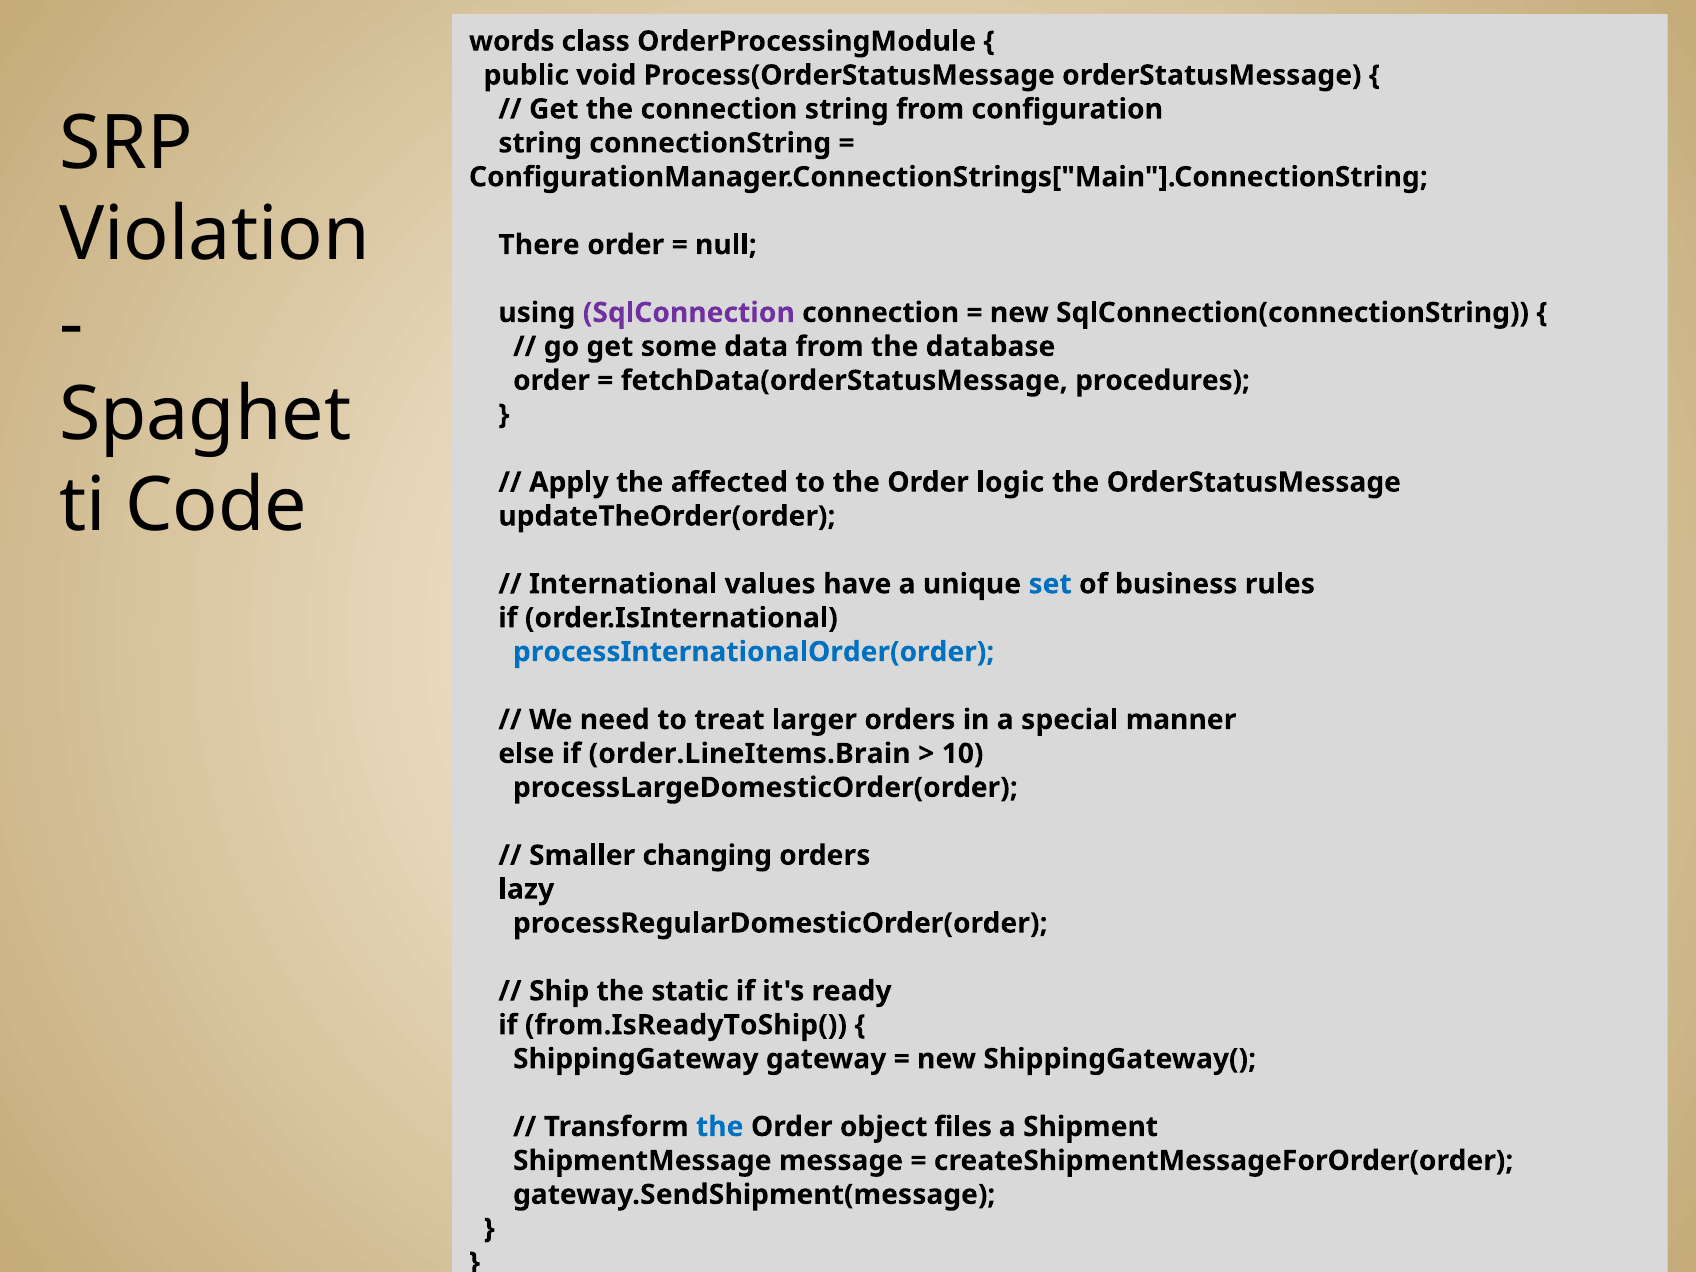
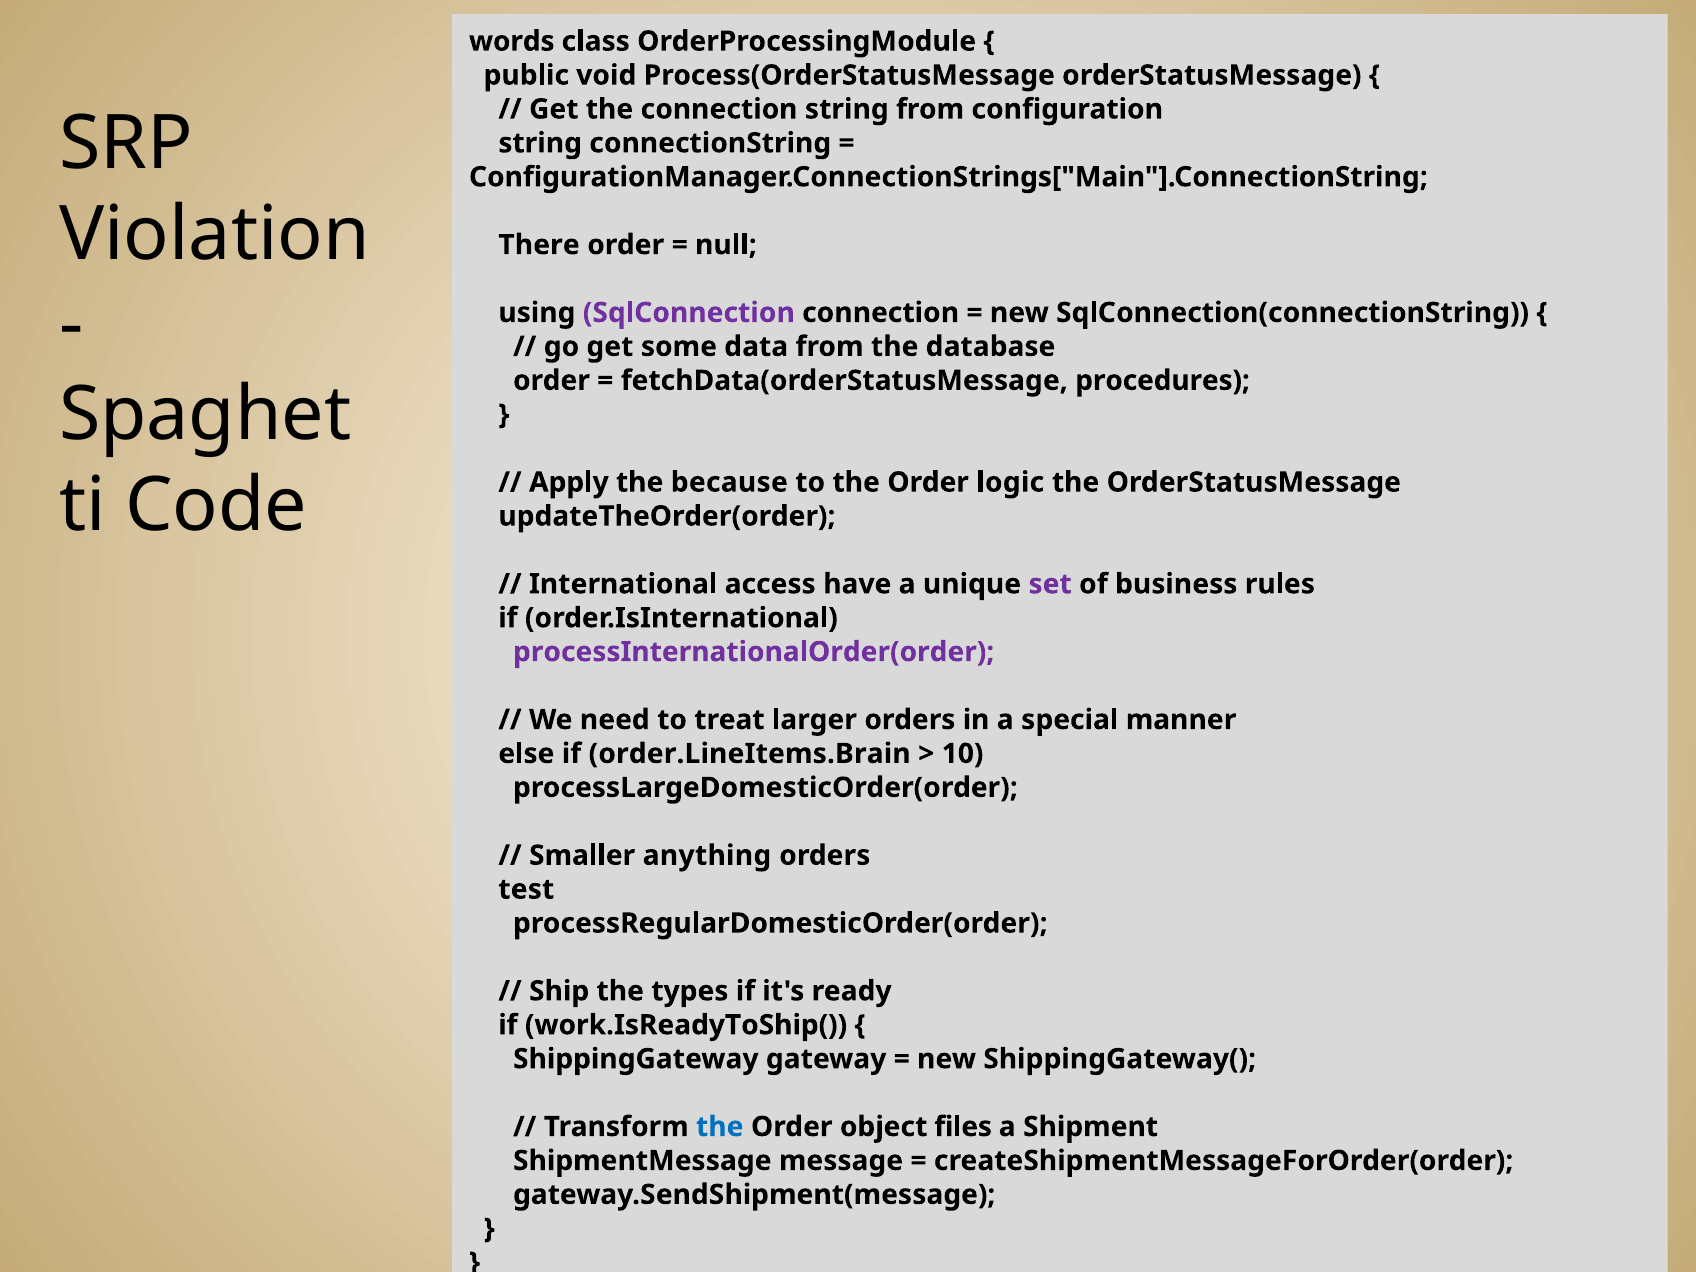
affected: affected -> because
values: values -> access
set colour: blue -> purple
processInternationalOrder(order colour: blue -> purple
changing: changing -> anything
lazy: lazy -> test
static: static -> types
from.IsReadyToShip(: from.IsReadyToShip( -> work.IsReadyToShip(
